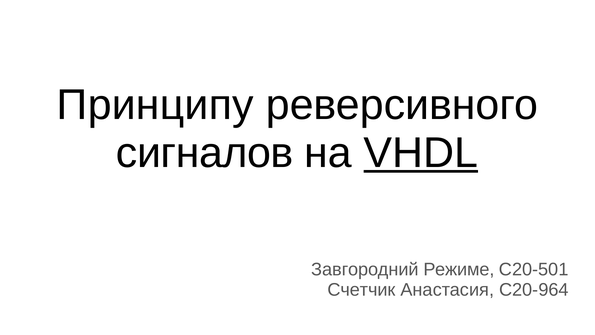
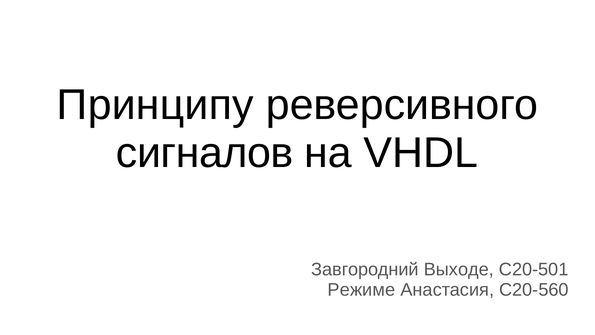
VHDL underline: present -> none
Режиме: Режиме -> Выходе
Счетчик: Счетчик -> Режиме
С20-964: С20-964 -> С20-560
